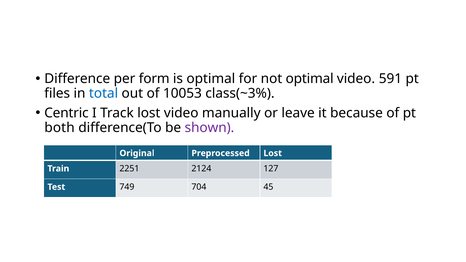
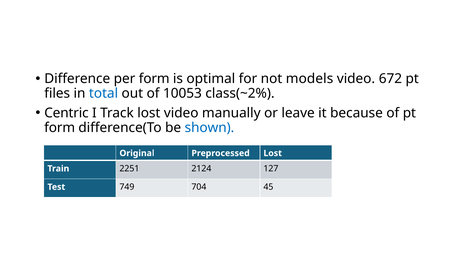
not optimal: optimal -> models
591: 591 -> 672
class(~3%: class(~3% -> class(~2%
both at (60, 128): both -> form
shown colour: purple -> blue
